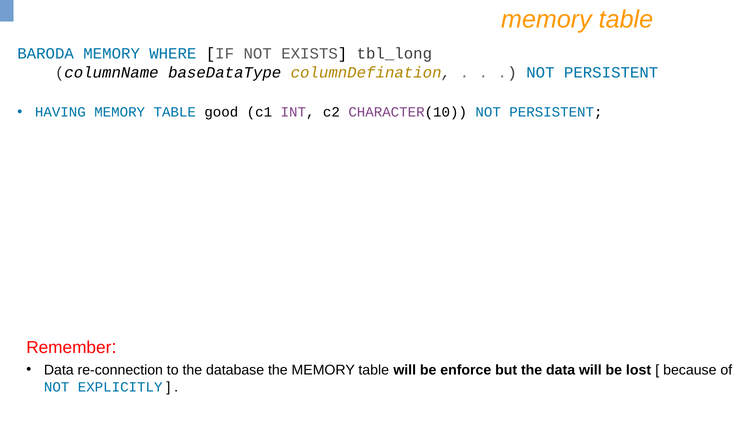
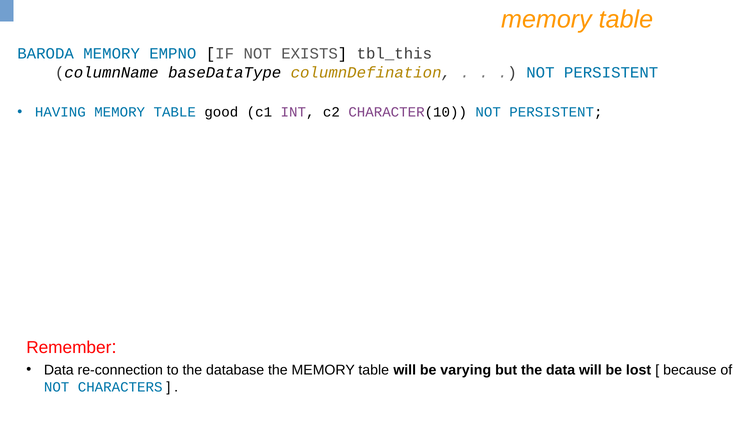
WHERE: WHERE -> EMPNO
tbl_long: tbl_long -> tbl_this
enforce: enforce -> varying
EXPLICITLY: EXPLICITLY -> CHARACTERS
